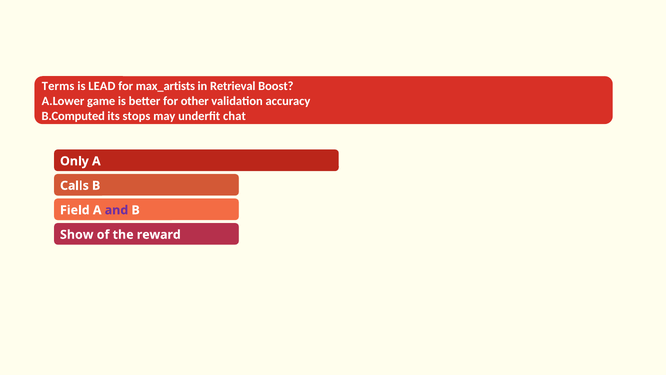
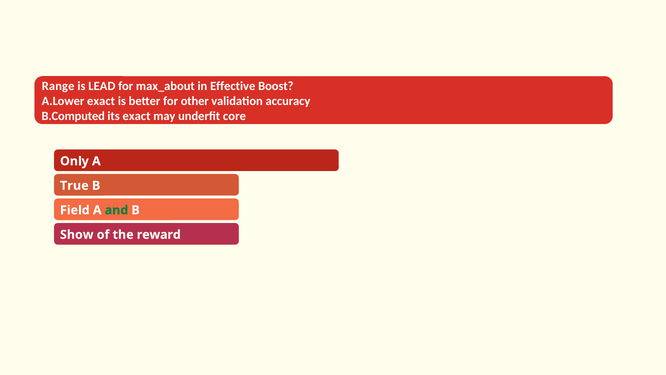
Terms: Terms -> Range
max_artists: max_artists -> max_about
Retrieval: Retrieval -> Effective
A.Lower game: game -> exact
its stops: stops -> exact
chat: chat -> core
Calls: Calls -> True
and colour: purple -> green
